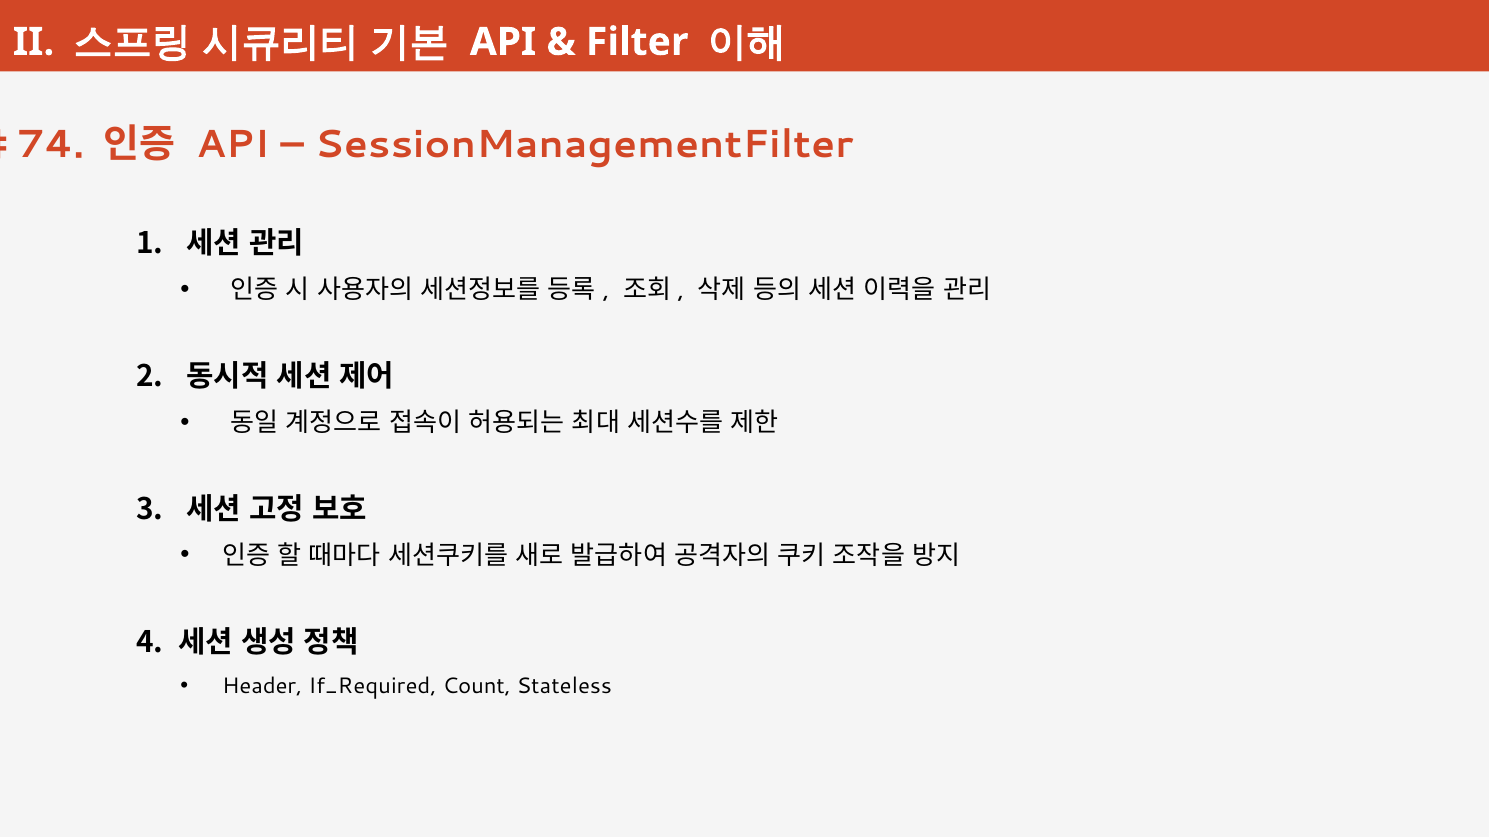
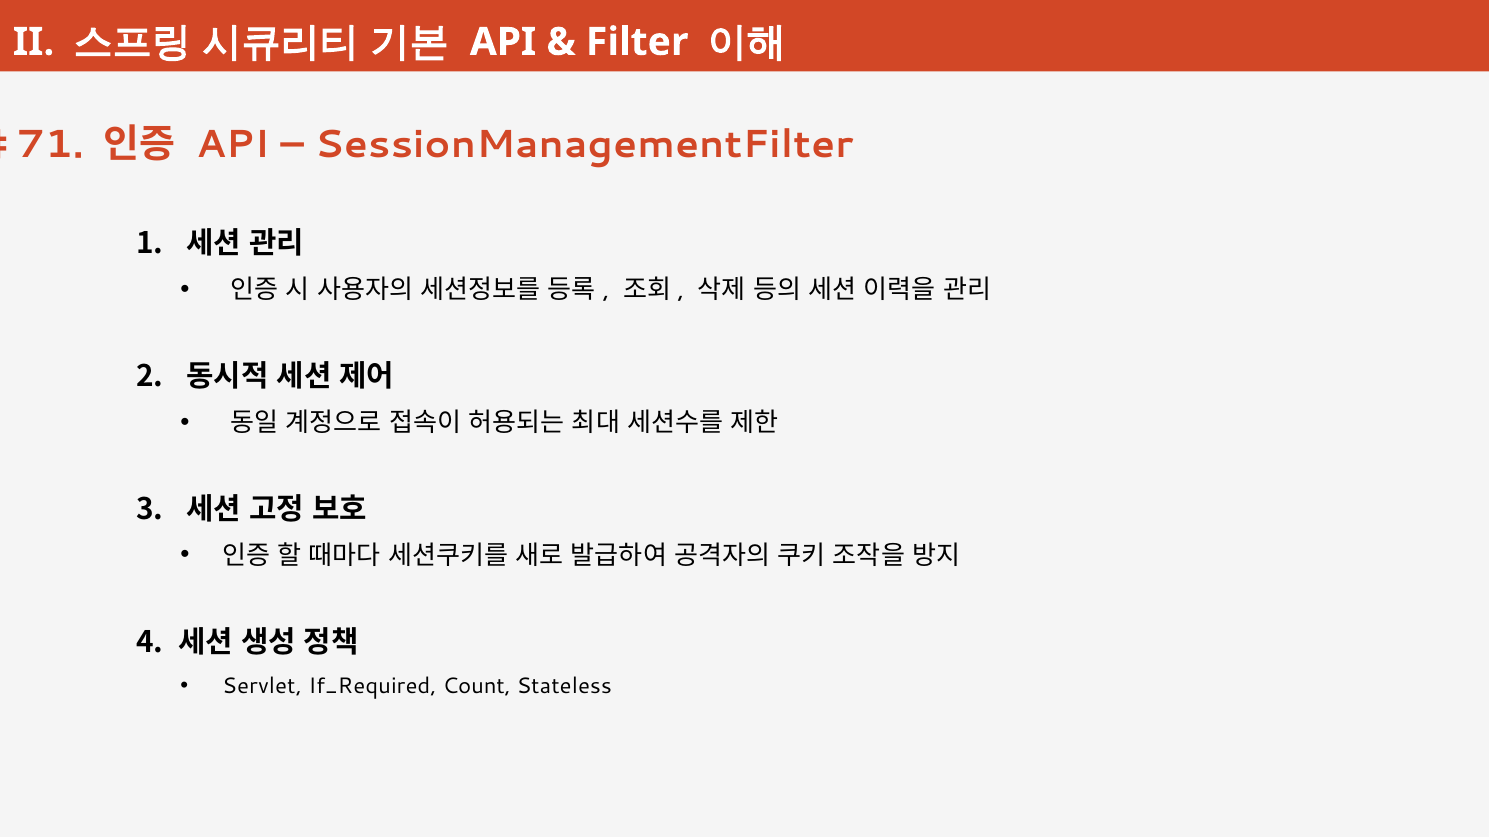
74: 74 -> 71
Header: Header -> Servlet
